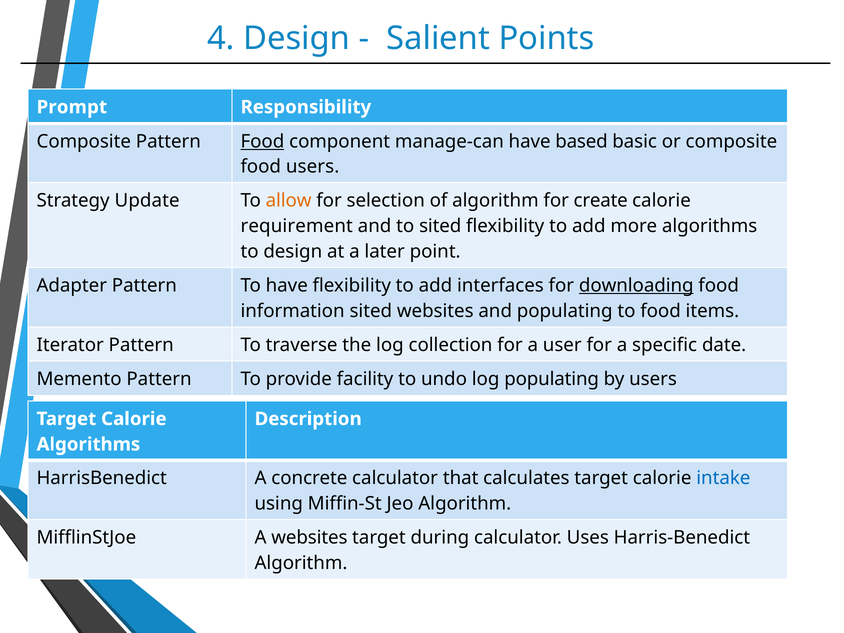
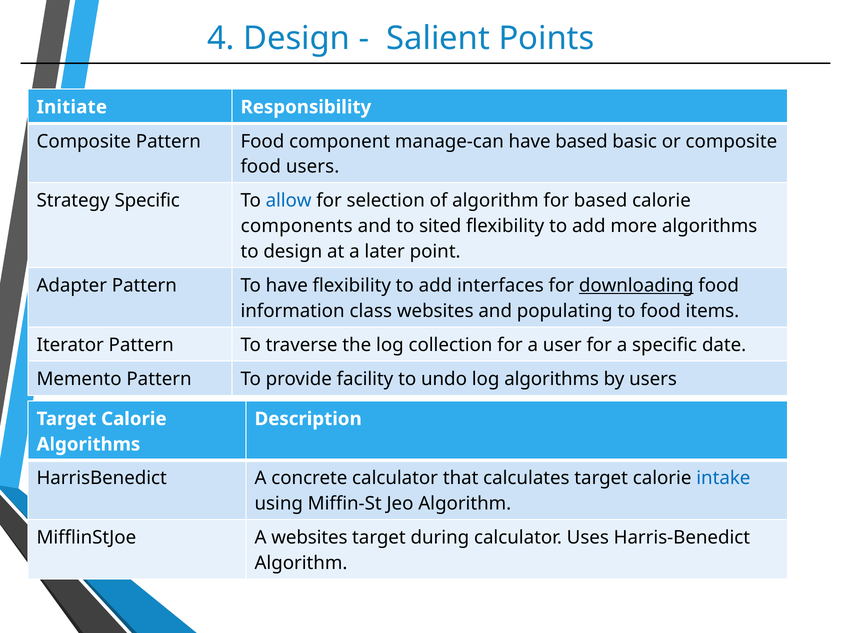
Prompt: Prompt -> Initiate
Food at (262, 141) underline: present -> none
Strategy Update: Update -> Specific
allow colour: orange -> blue
for create: create -> based
requirement: requirement -> components
information sited: sited -> class
log populating: populating -> algorithms
